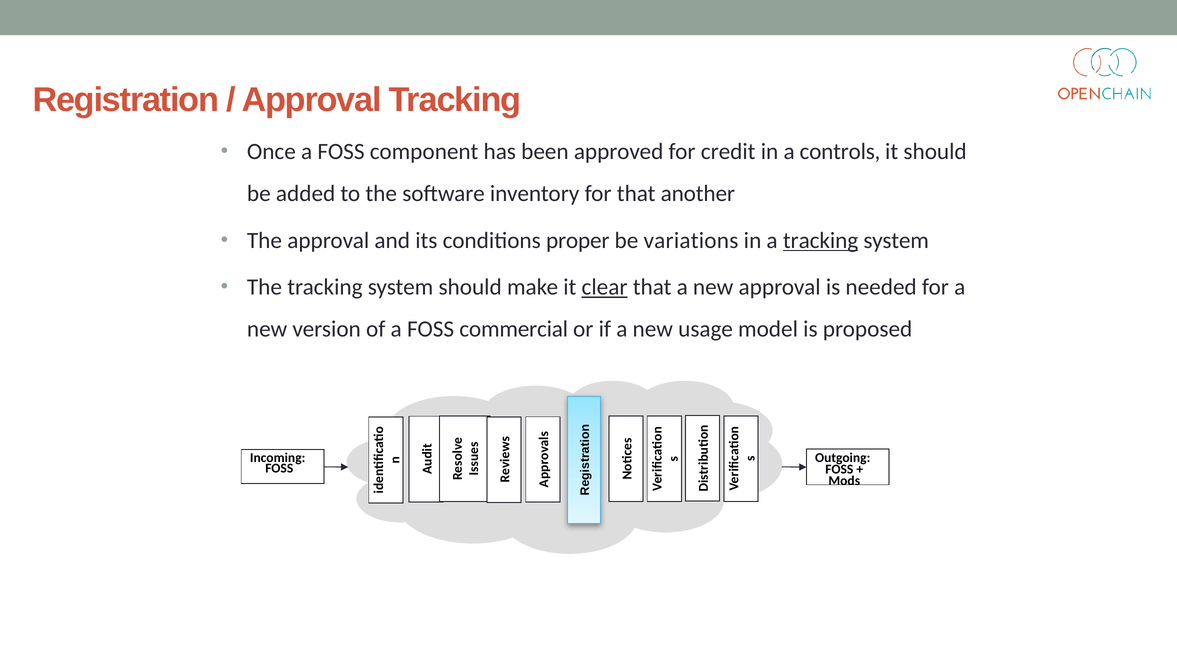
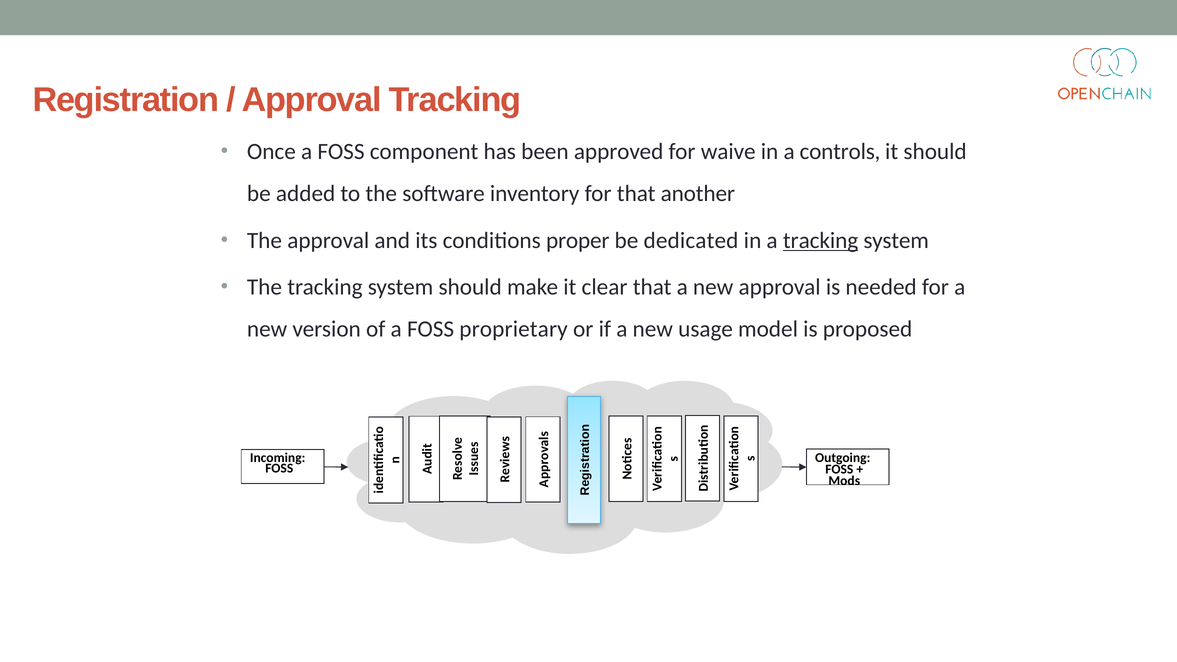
credit: credit -> waive
variations: variations -> dedicated
clear underline: present -> none
commercial: commercial -> proprietary
